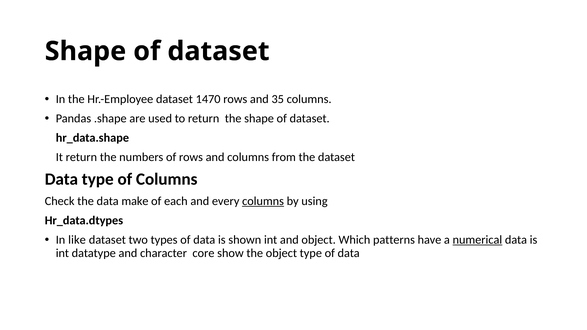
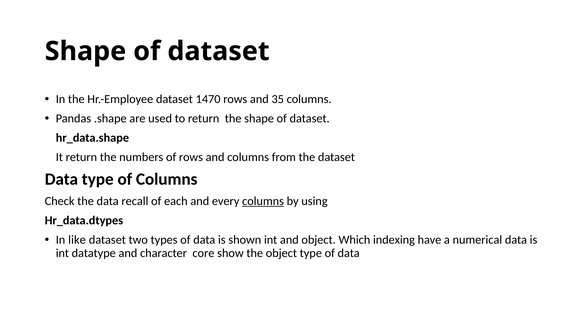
make: make -> recall
patterns: patterns -> indexing
numerical underline: present -> none
